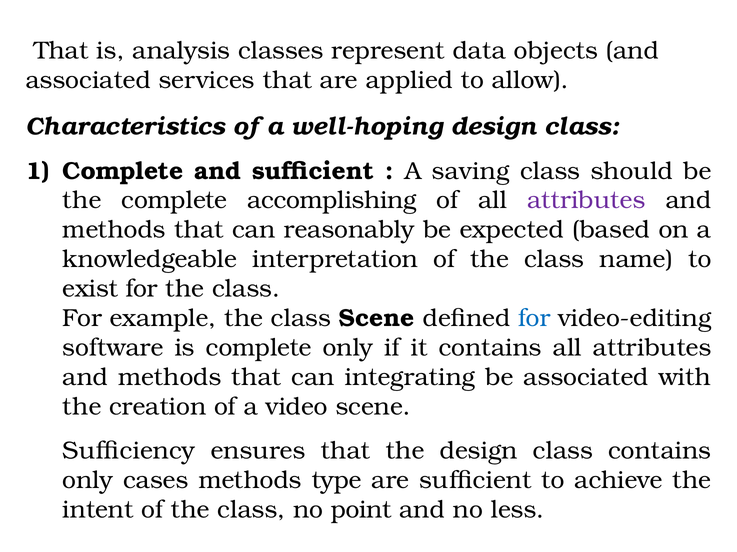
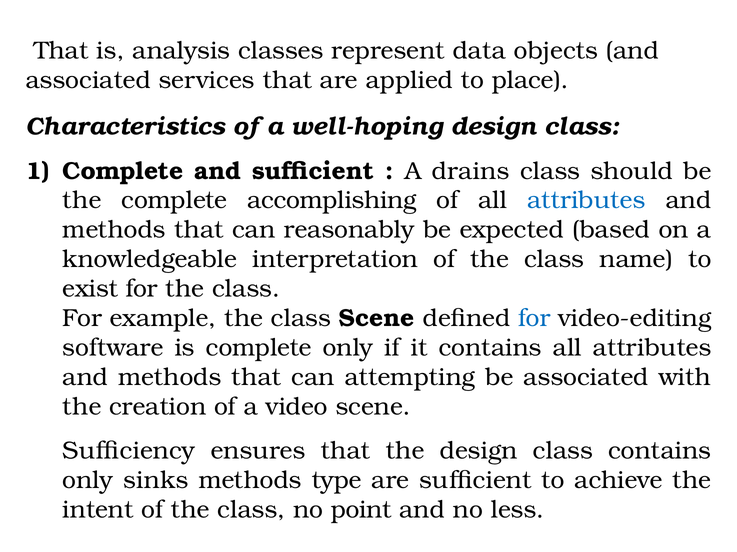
allow: allow -> place
saving: saving -> drains
attributes at (586, 201) colour: purple -> blue
integrating: integrating -> attempting
cases: cases -> sinks
